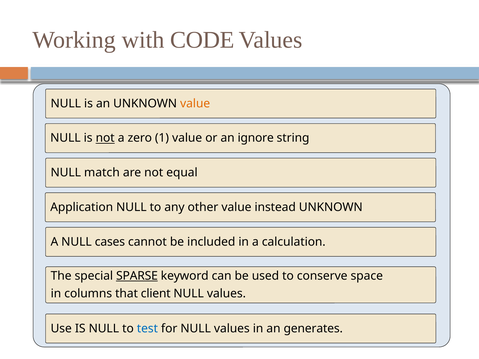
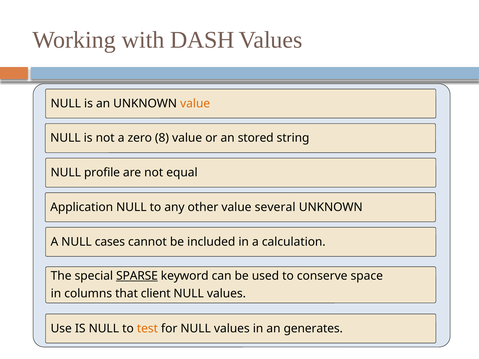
CODE: CODE -> DASH
not at (105, 138) underline: present -> none
1: 1 -> 8
ignore: ignore -> stored
match: match -> profile
instead: instead -> several
test colour: blue -> orange
